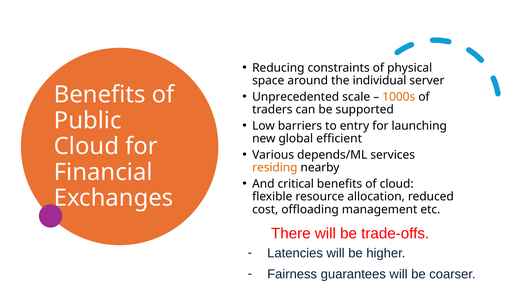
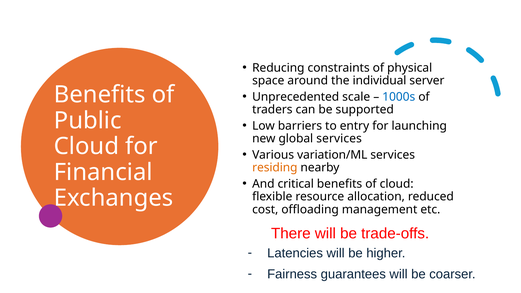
1000s colour: orange -> blue
global efficient: efficient -> services
depends/ML: depends/ML -> variation/ML
